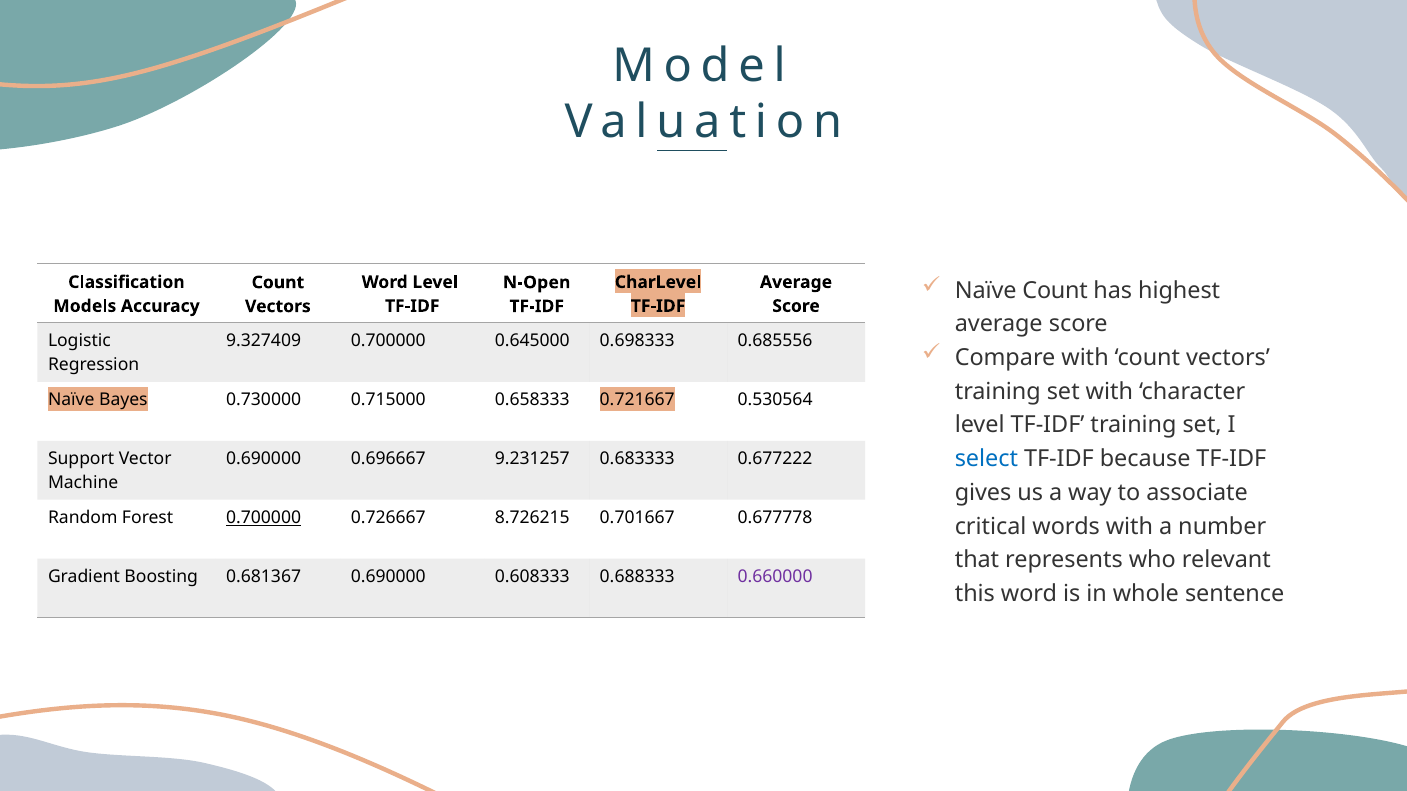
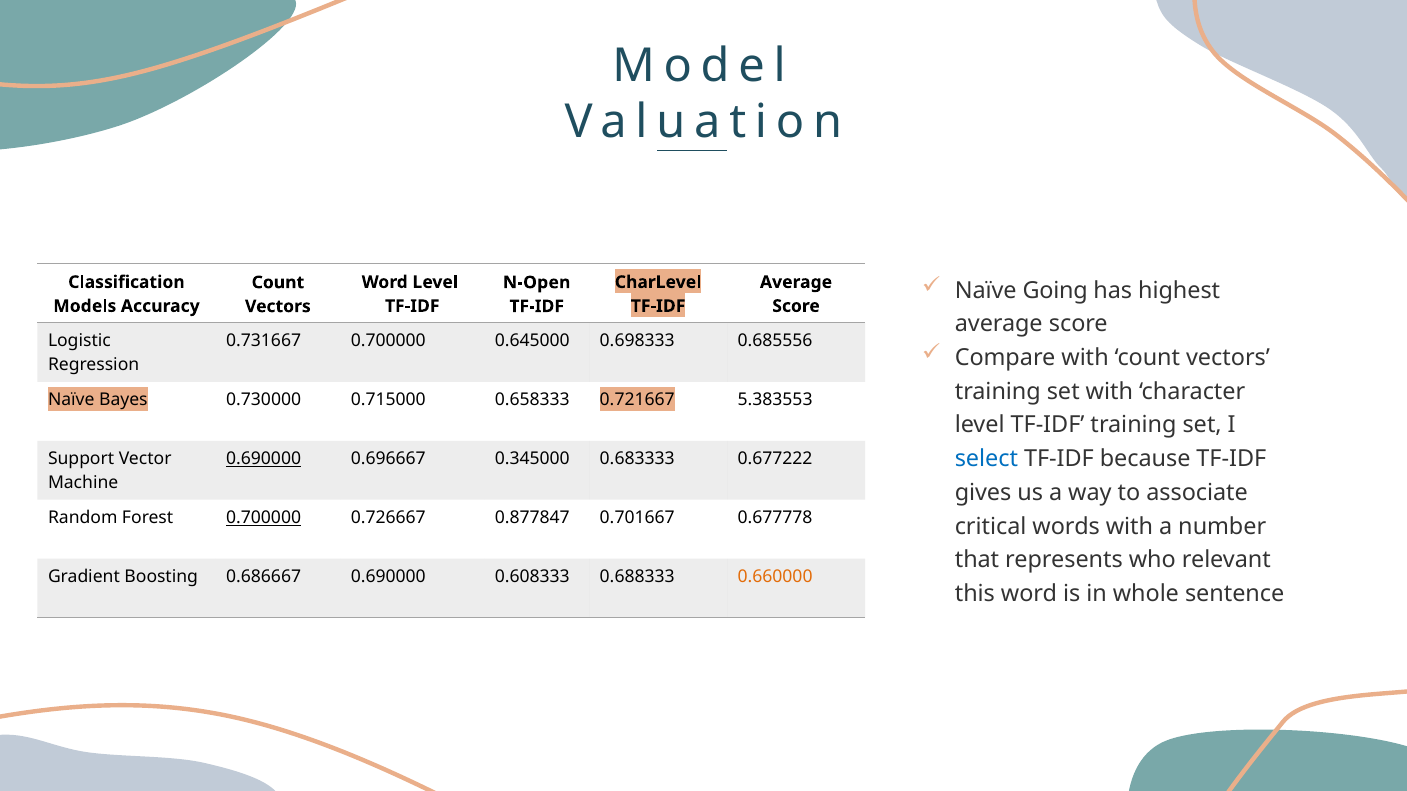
Naïve Count: Count -> Going
9.327409: 9.327409 -> 0.731667
0.530564: 0.530564 -> 5.383553
0.690000 at (264, 459) underline: none -> present
9.231257: 9.231257 -> 0.345000
8.726215: 8.726215 -> 0.877847
0.681367: 0.681367 -> 0.686667
0.660000 colour: purple -> orange
